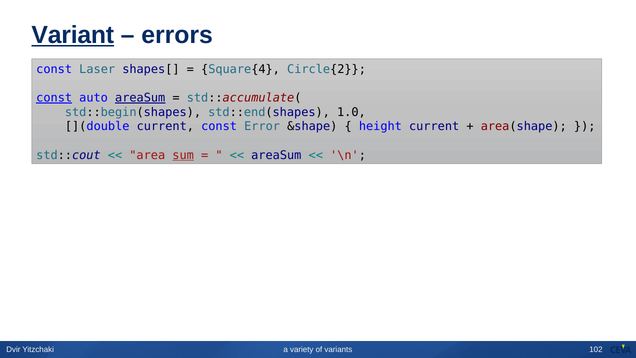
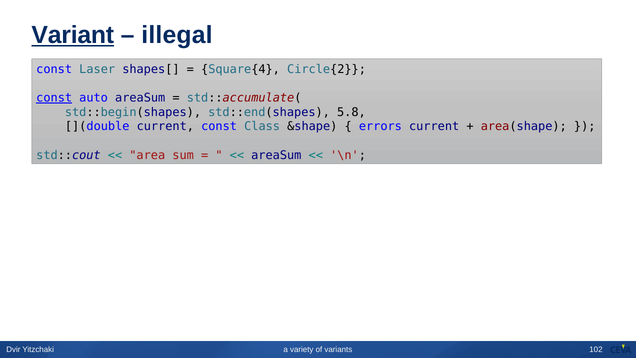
errors: errors -> illegal
areaSum at (140, 98) underline: present -> none
1.0: 1.0 -> 5.8
Error: Error -> Class
height: height -> errors
sum underline: present -> none
